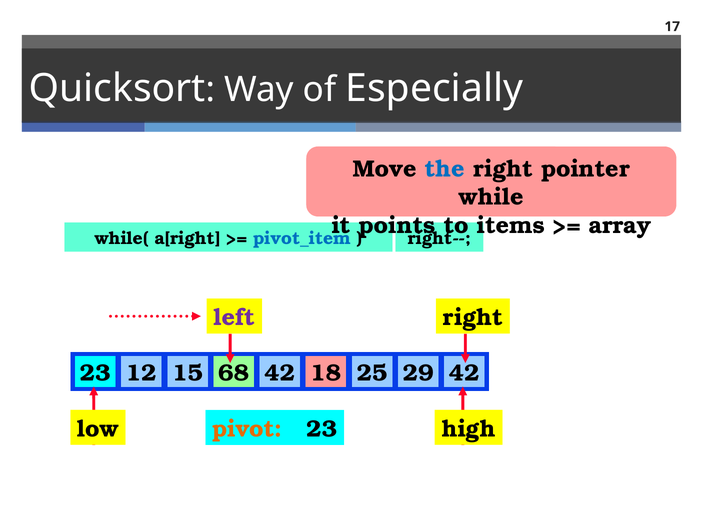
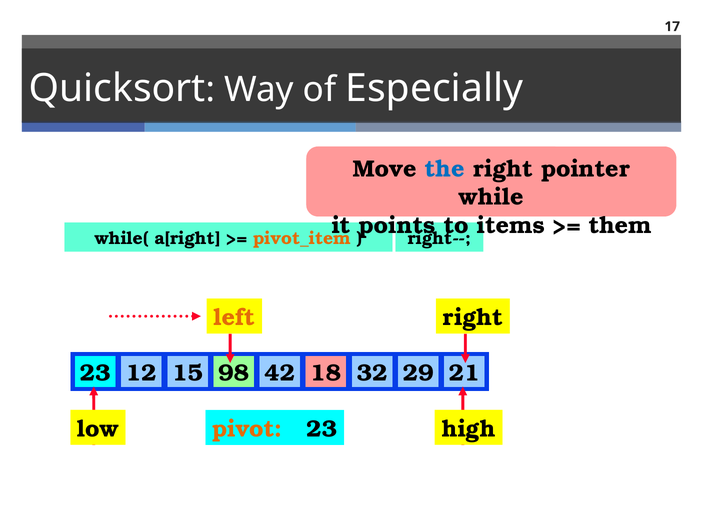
array: array -> them
pivot_item colour: blue -> orange
left colour: purple -> orange
68: 68 -> 98
25: 25 -> 32
29 42: 42 -> 21
